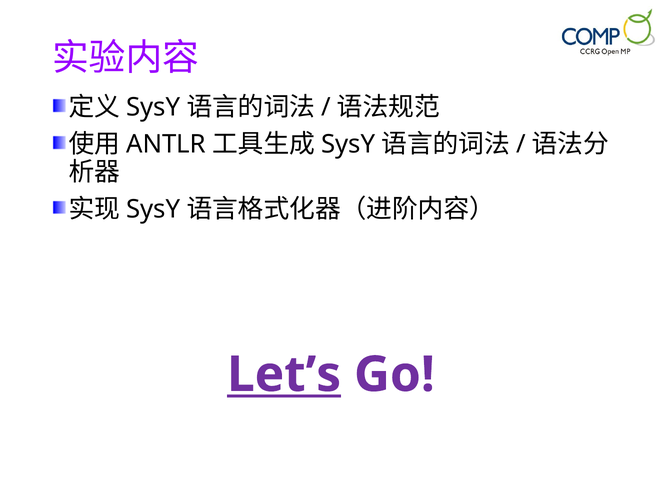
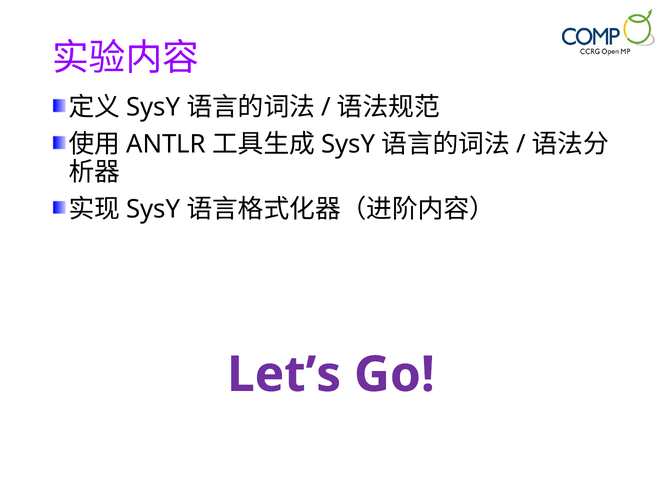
Let’s underline: present -> none
